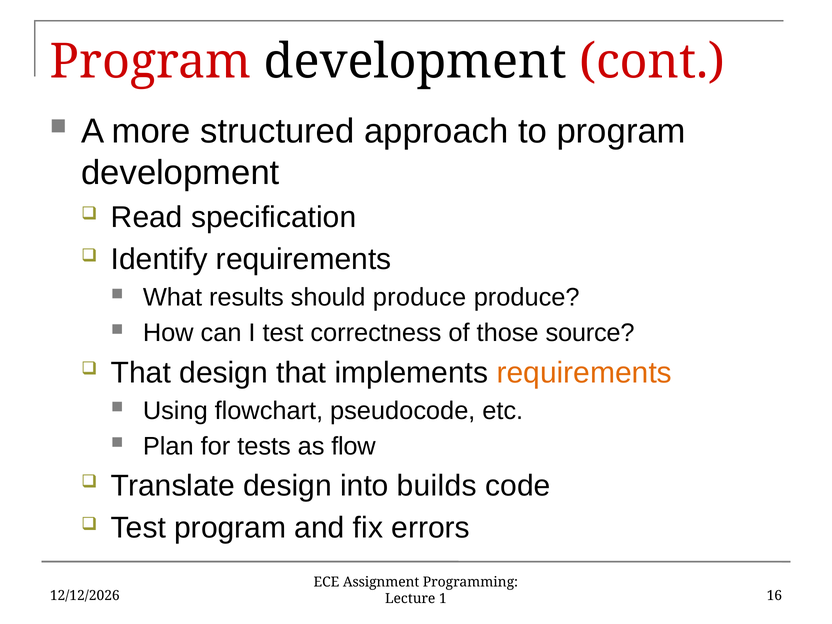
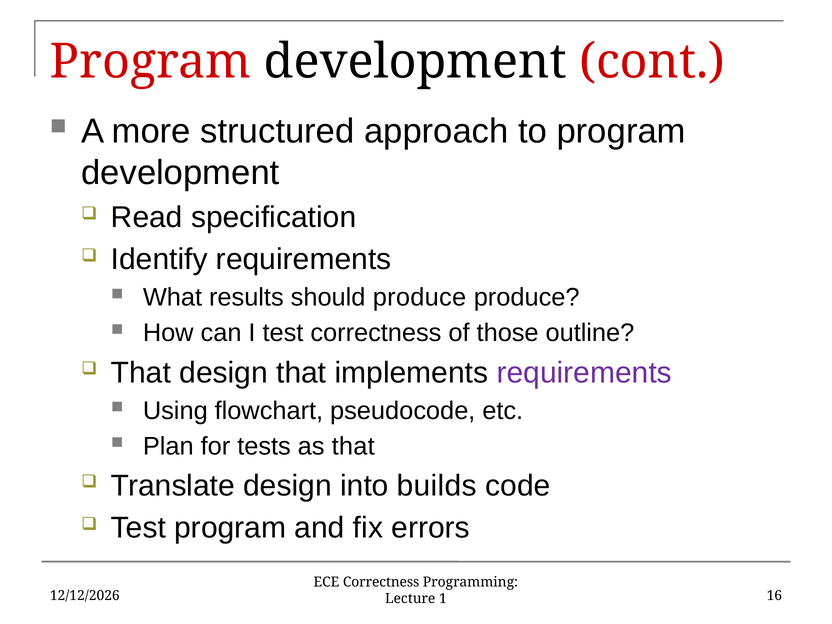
source: source -> outline
requirements at (584, 373) colour: orange -> purple
as flow: flow -> that
ECE Assignment: Assignment -> Correctness
